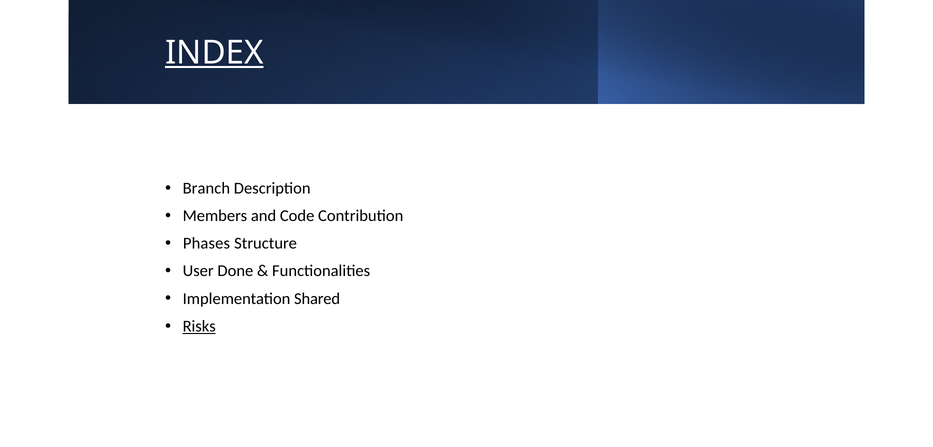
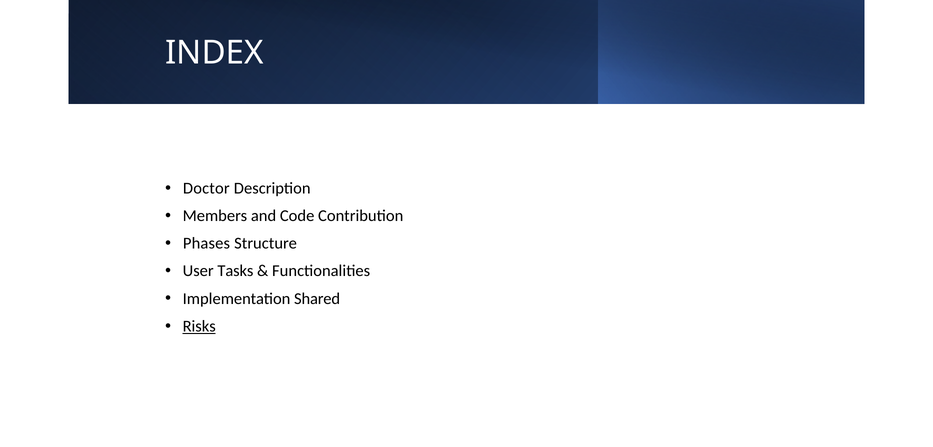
INDEX underline: present -> none
Branch: Branch -> Doctor
Done: Done -> Tasks
